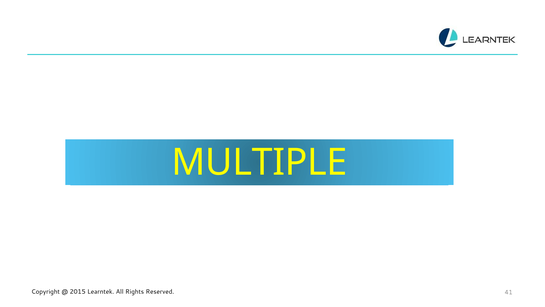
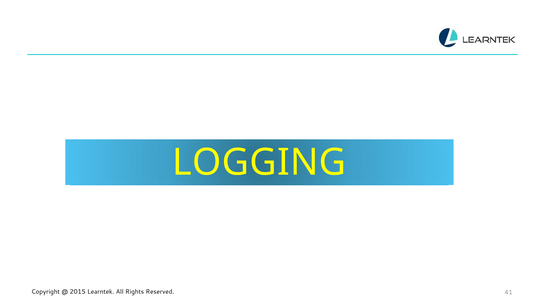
MULTIPLE: MULTIPLE -> LOGGING
